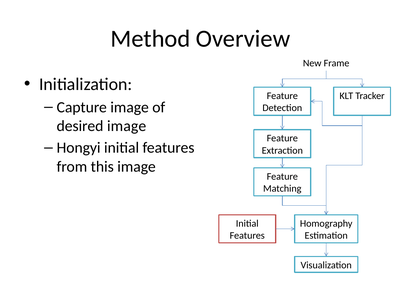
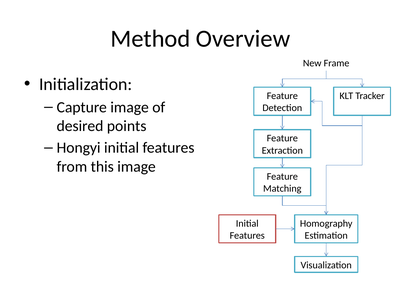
desired image: image -> points
